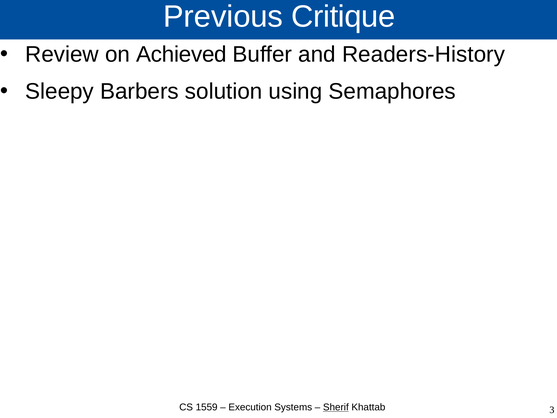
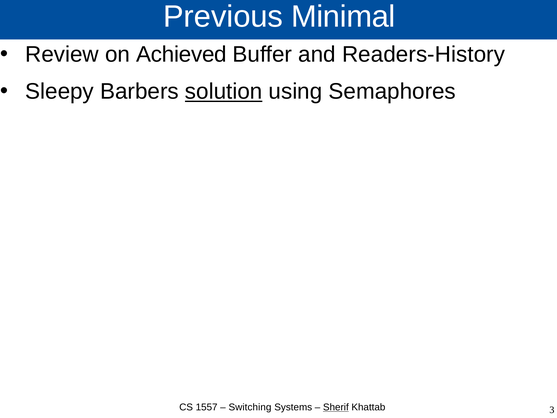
Critique: Critique -> Minimal
solution underline: none -> present
1559: 1559 -> 1557
Execution: Execution -> Switching
